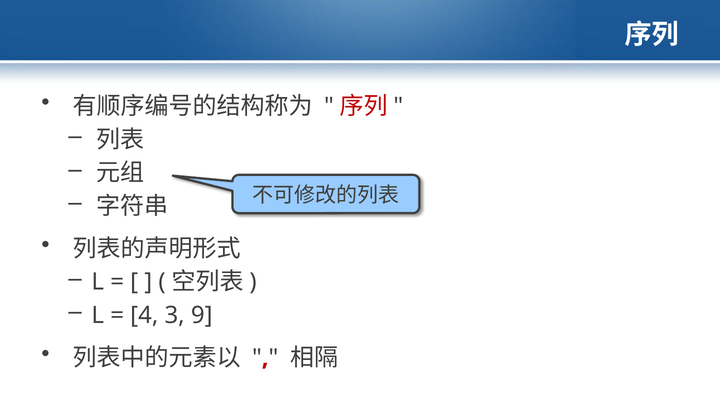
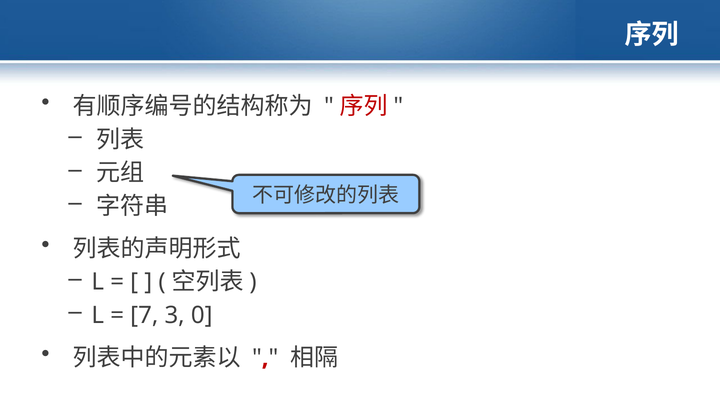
4: 4 -> 7
9: 9 -> 0
